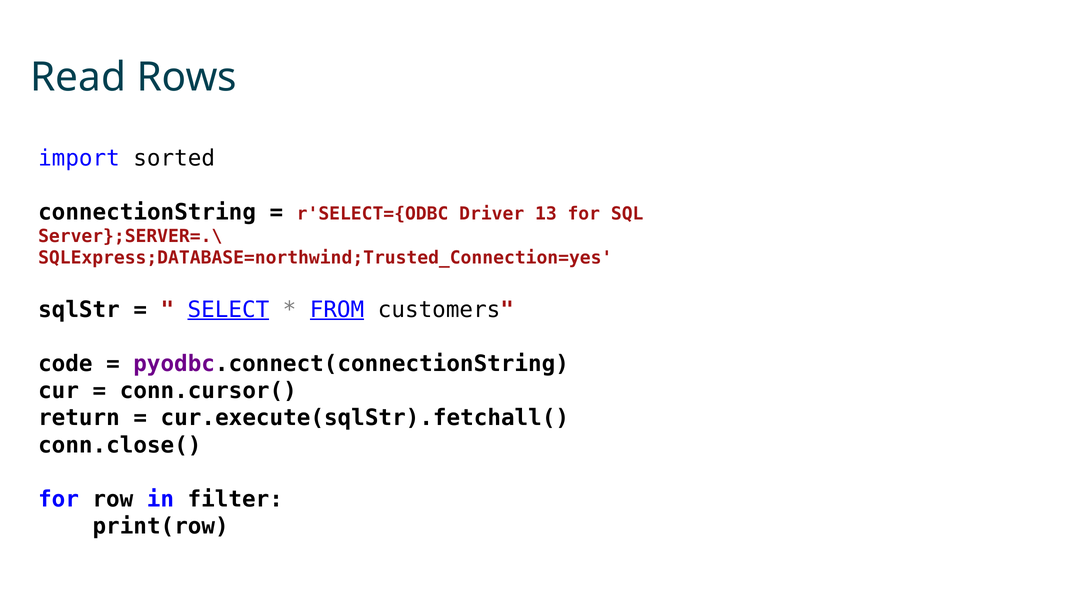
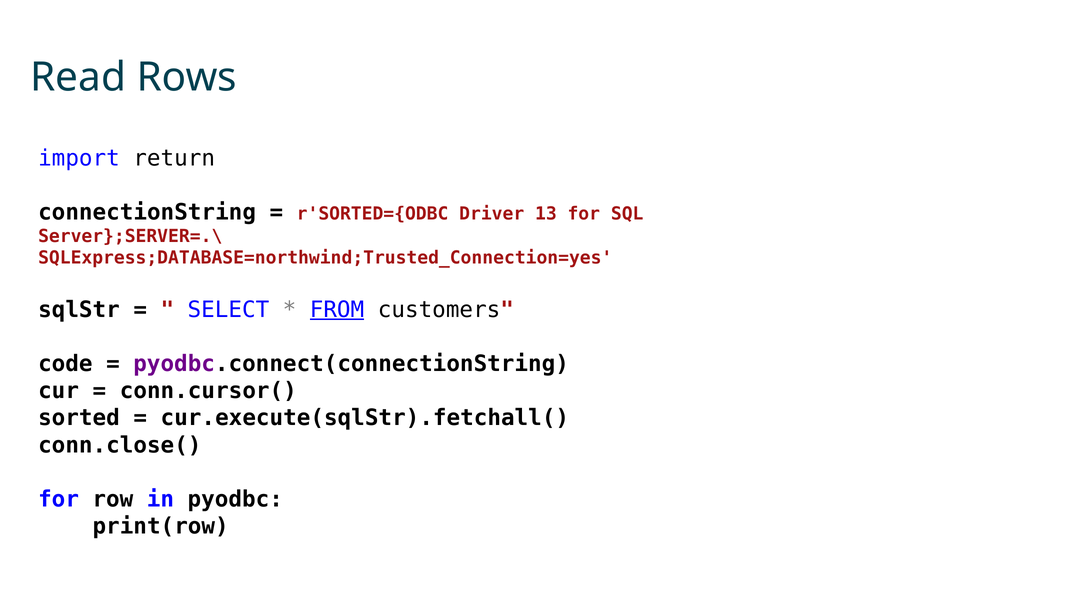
sorted: sorted -> return
r'SELECT={ODBC: r'SELECT={ODBC -> r'SORTED={ODBC
SELECT underline: present -> none
return: return -> sorted
filter: filter -> pyodbc
